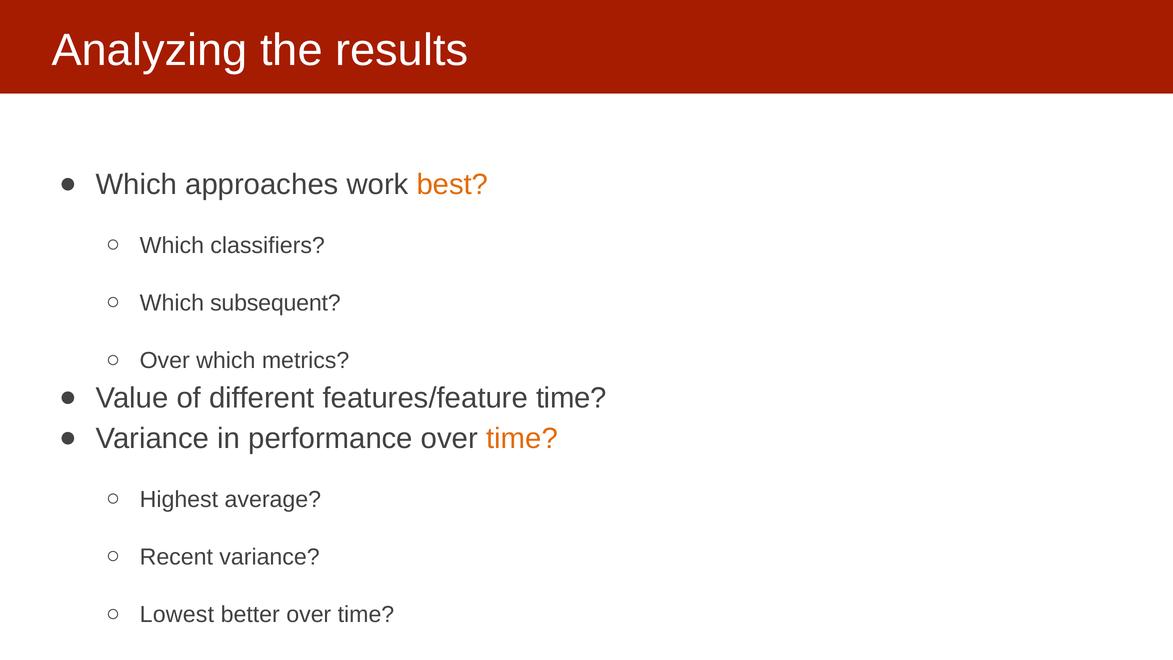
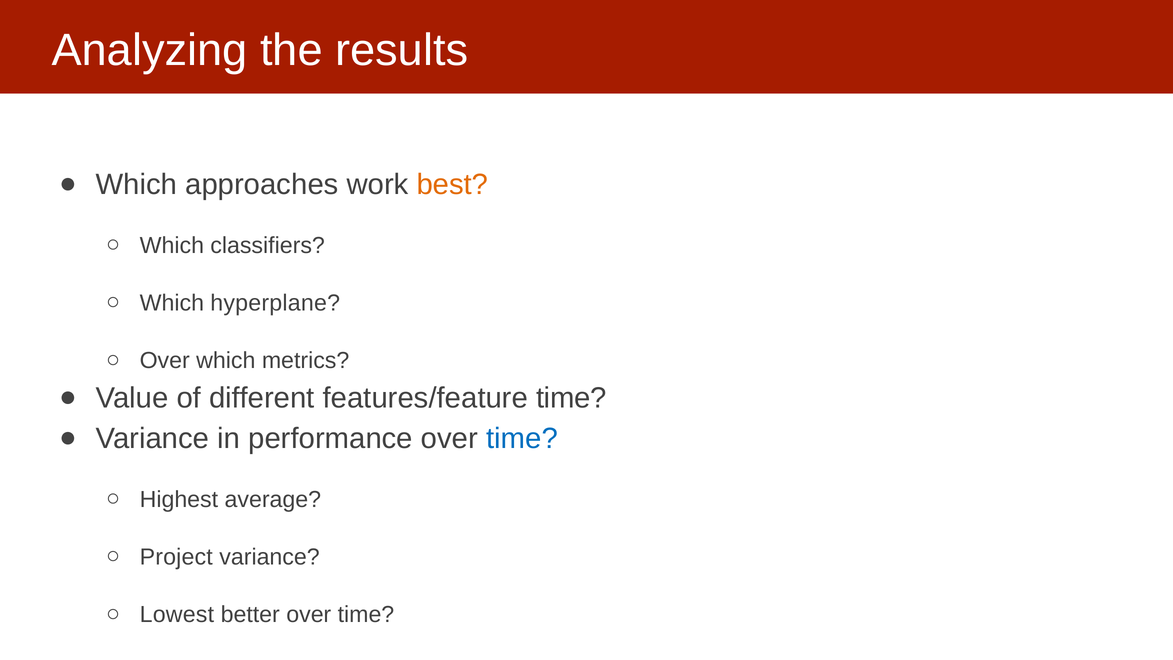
subsequent: subsequent -> hyperplane
time at (522, 438) colour: orange -> blue
Recent: Recent -> Project
